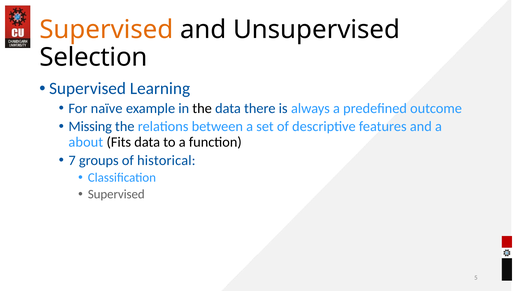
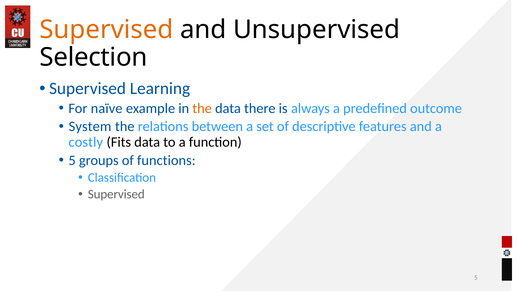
the at (202, 108) colour: black -> orange
Missing: Missing -> System
about: about -> costly
7 at (72, 160): 7 -> 5
historical: historical -> functions
